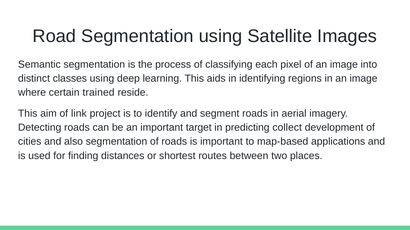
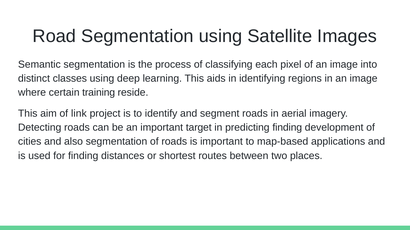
trained: trained -> training
predicting collect: collect -> finding
